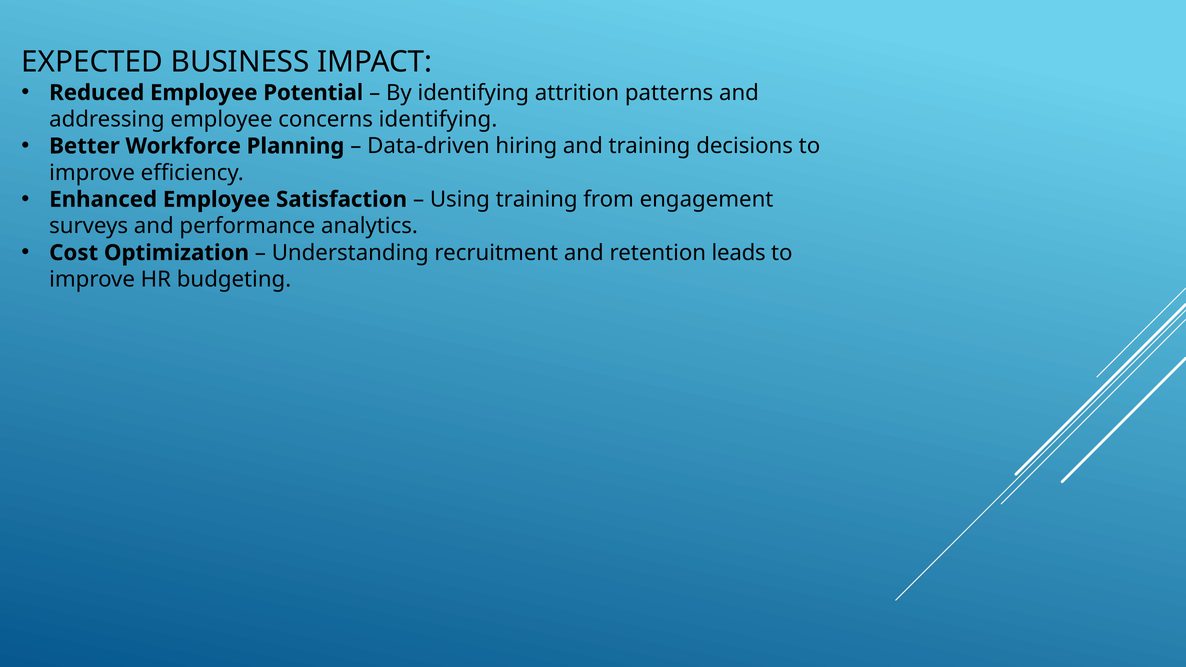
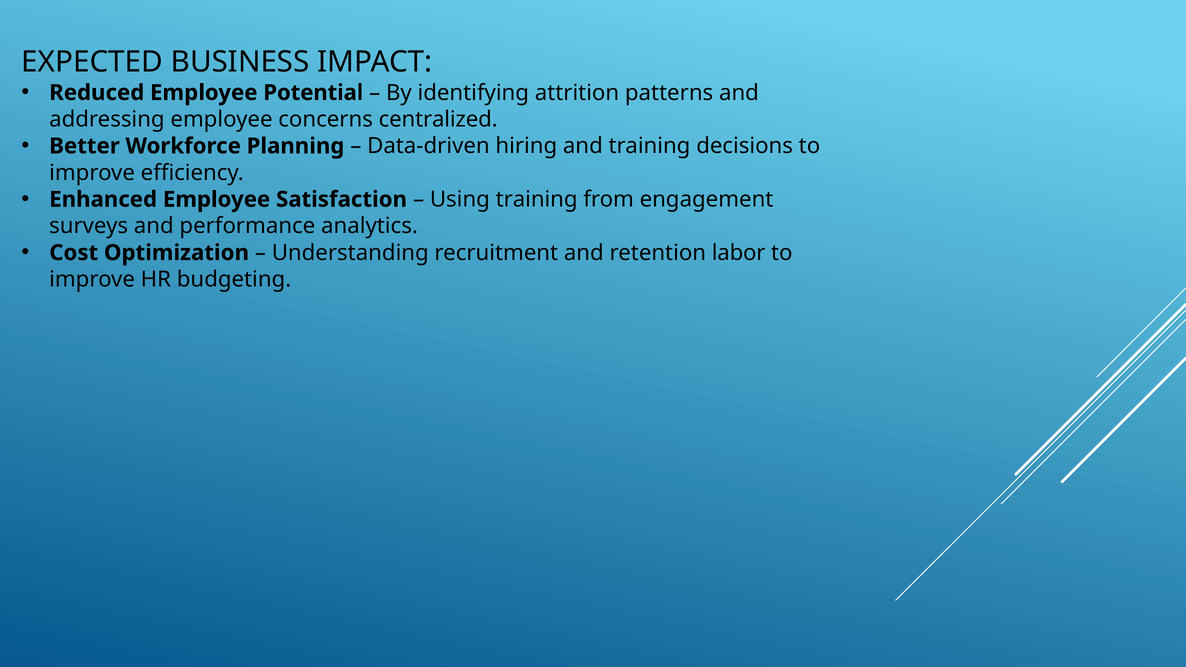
concerns identifying: identifying -> centralized
leads: leads -> labor
